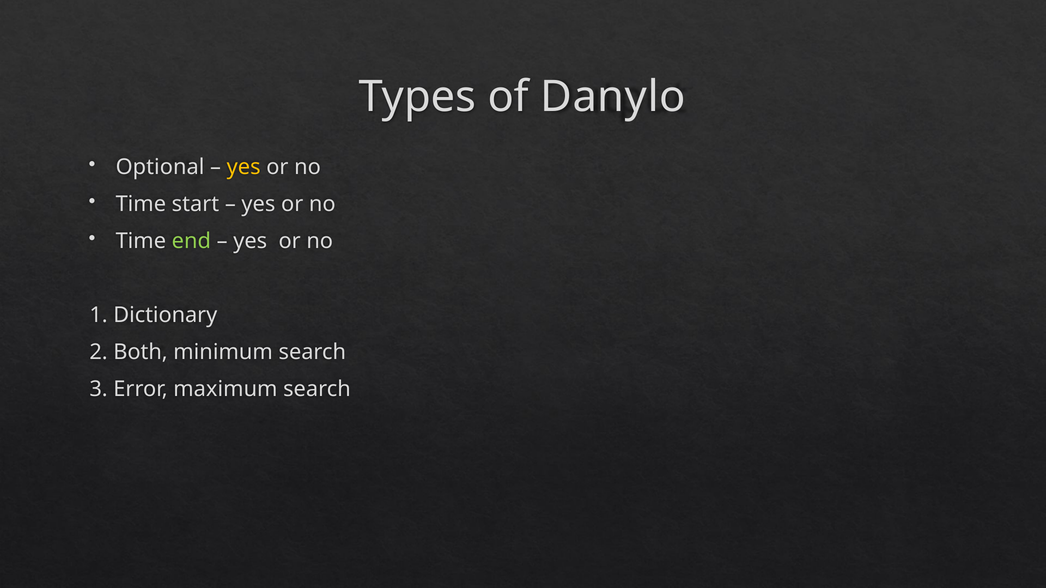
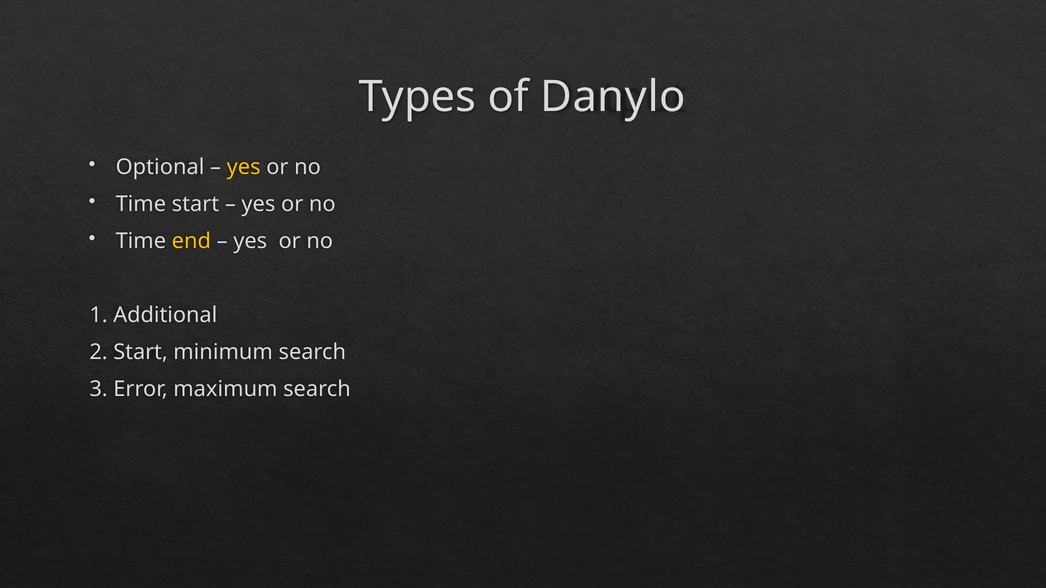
end colour: light green -> yellow
Dictionary: Dictionary -> Additional
2 Both: Both -> Start
